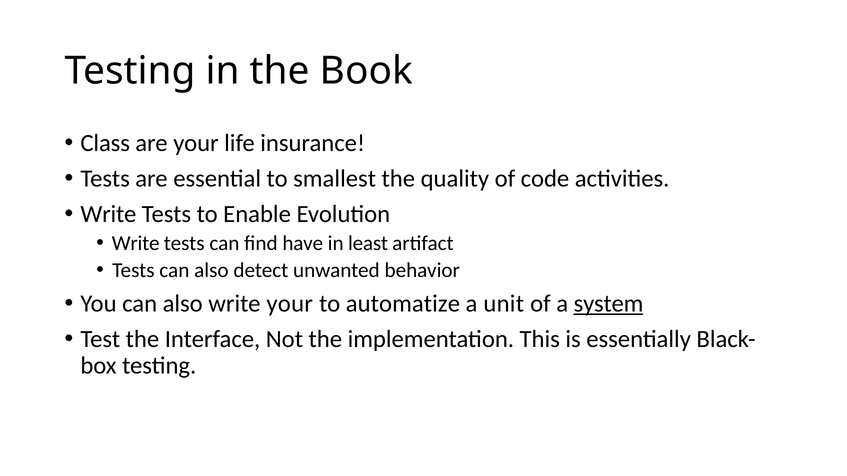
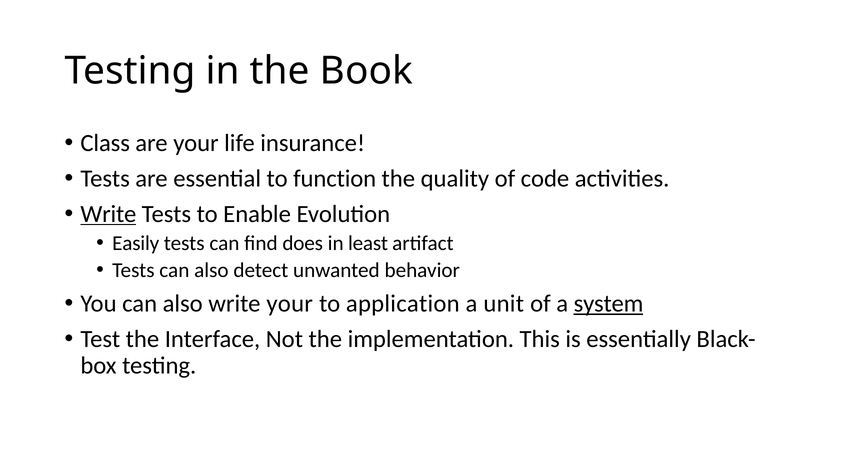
smallest: smallest -> function
Write at (108, 214) underline: none -> present
Write at (136, 243): Write -> Easily
have: have -> does
automatize: automatize -> application
